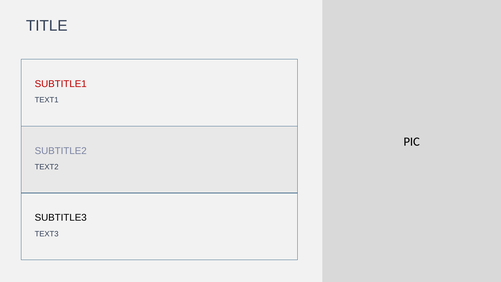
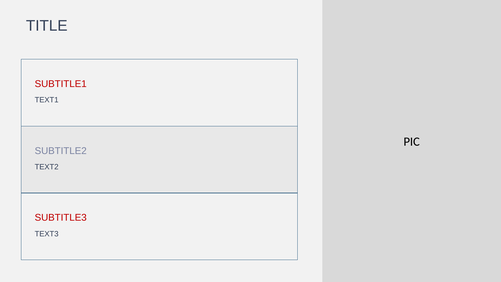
SUBTITLE3 colour: black -> red
